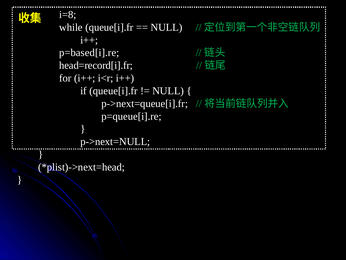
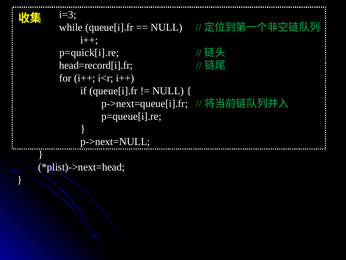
i=8: i=8 -> i=3
p=based[i].re: p=based[i].re -> p=quick[i].re
